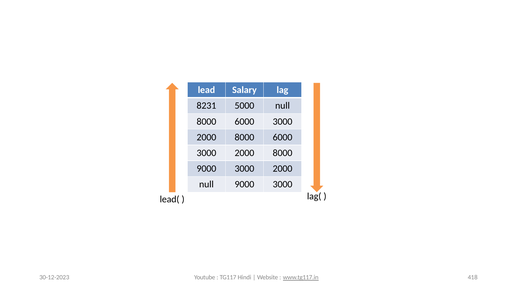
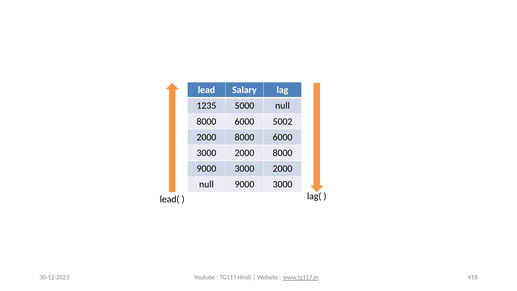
8231: 8231 -> 1235
3000 at (283, 121): 3000 -> 5002
